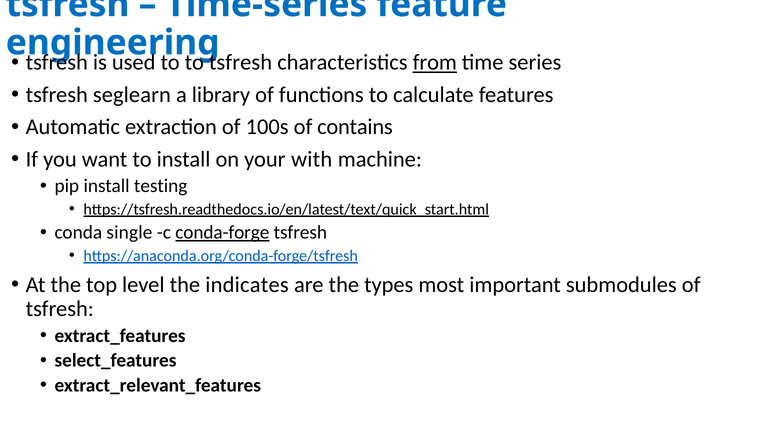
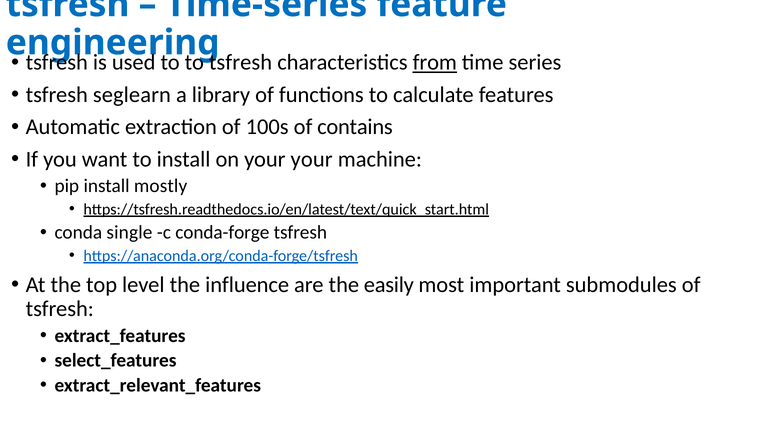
your with: with -> your
testing: testing -> mostly
conda-forge underline: present -> none
indicates: indicates -> influence
types: types -> easily
